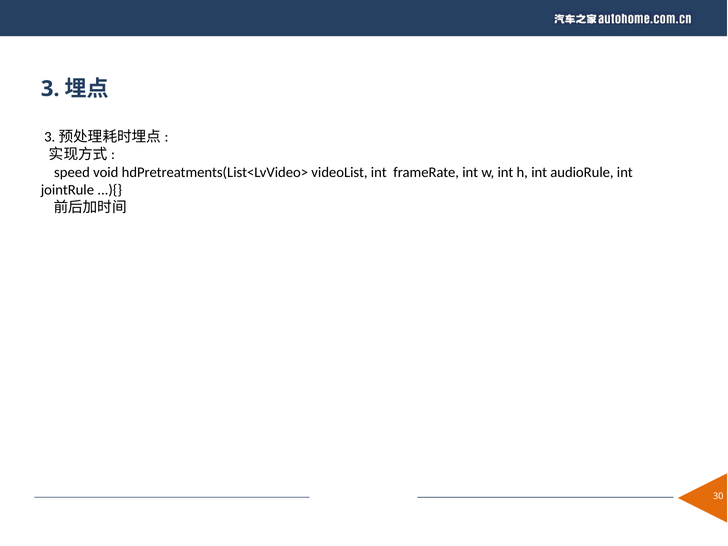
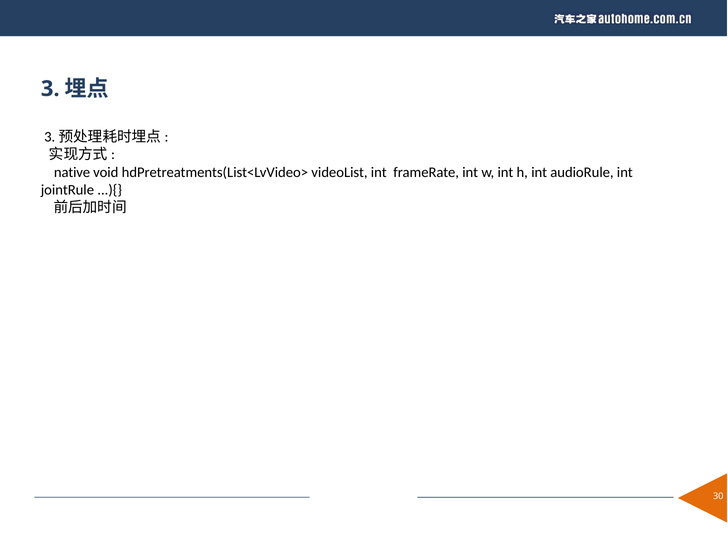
speed: speed -> native
